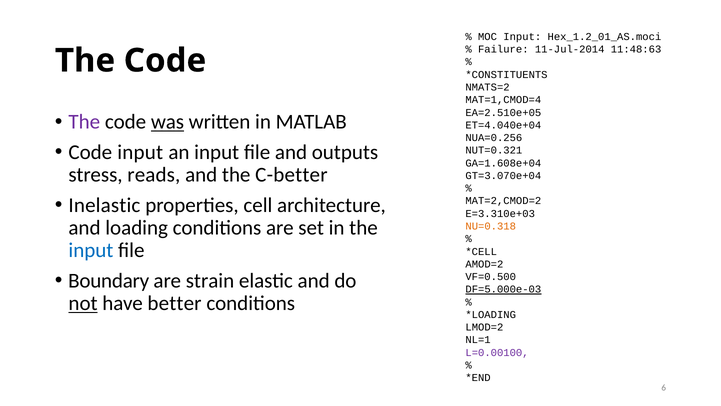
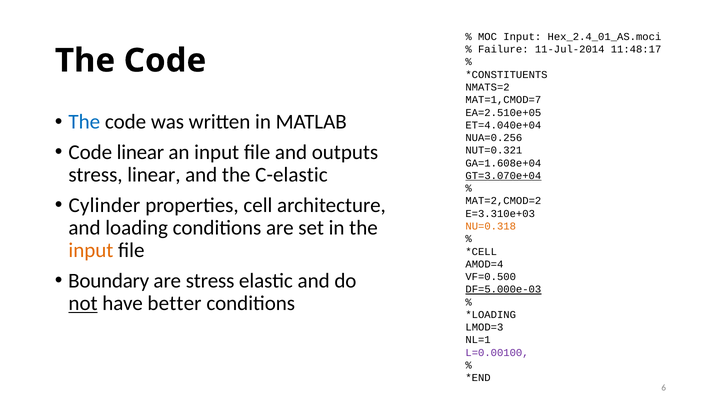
Hex_1.2_01_AS.moci: Hex_1.2_01_AS.moci -> Hex_2.4_01_AS.moci
11:48:63: 11:48:63 -> 11:48:17
MAT=1,CMOD=4: MAT=1,CMOD=4 -> MAT=1,CMOD=7
The at (84, 122) colour: purple -> blue
was underline: present -> none
Code input: input -> linear
stress reads: reads -> linear
C-better: C-better -> C-elastic
GT=3.070e+04 underline: none -> present
Inelastic: Inelastic -> Cylinder
input at (91, 250) colour: blue -> orange
AMOD=2: AMOD=2 -> AMOD=4
are strain: strain -> stress
LMOD=2: LMOD=2 -> LMOD=3
